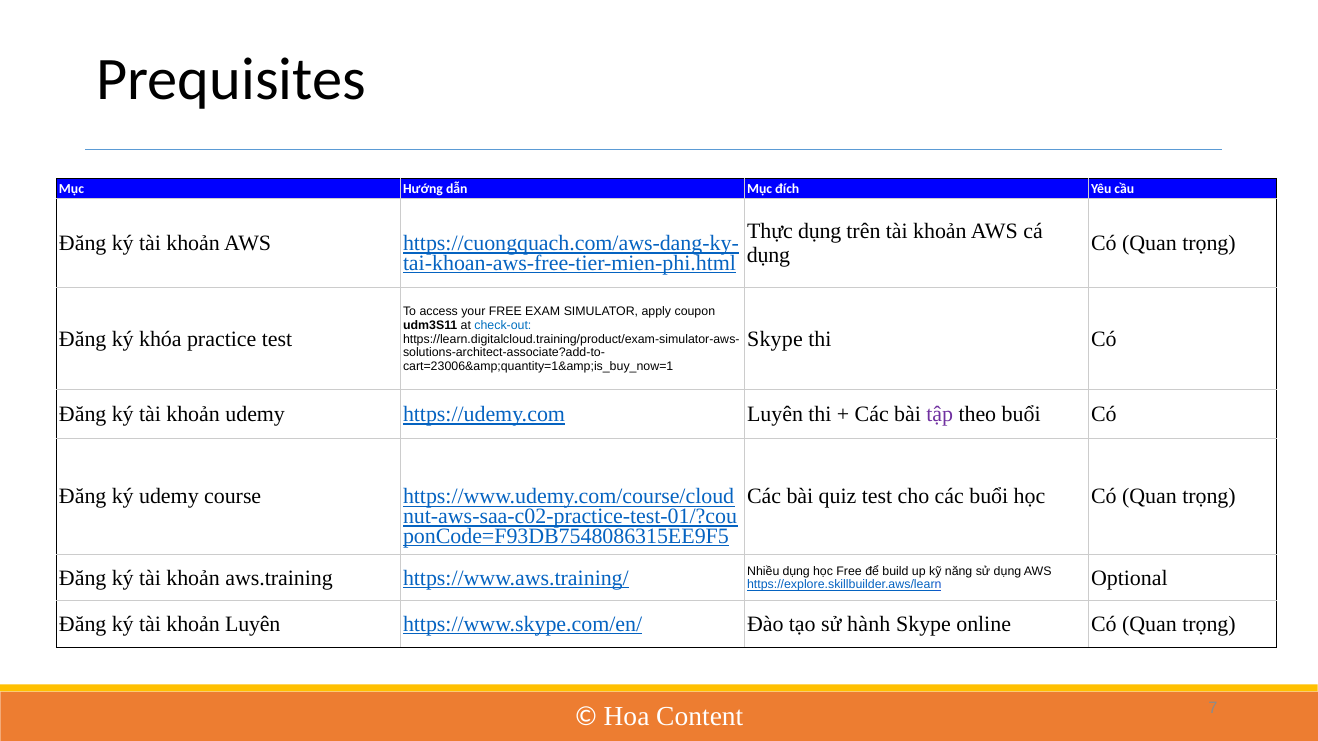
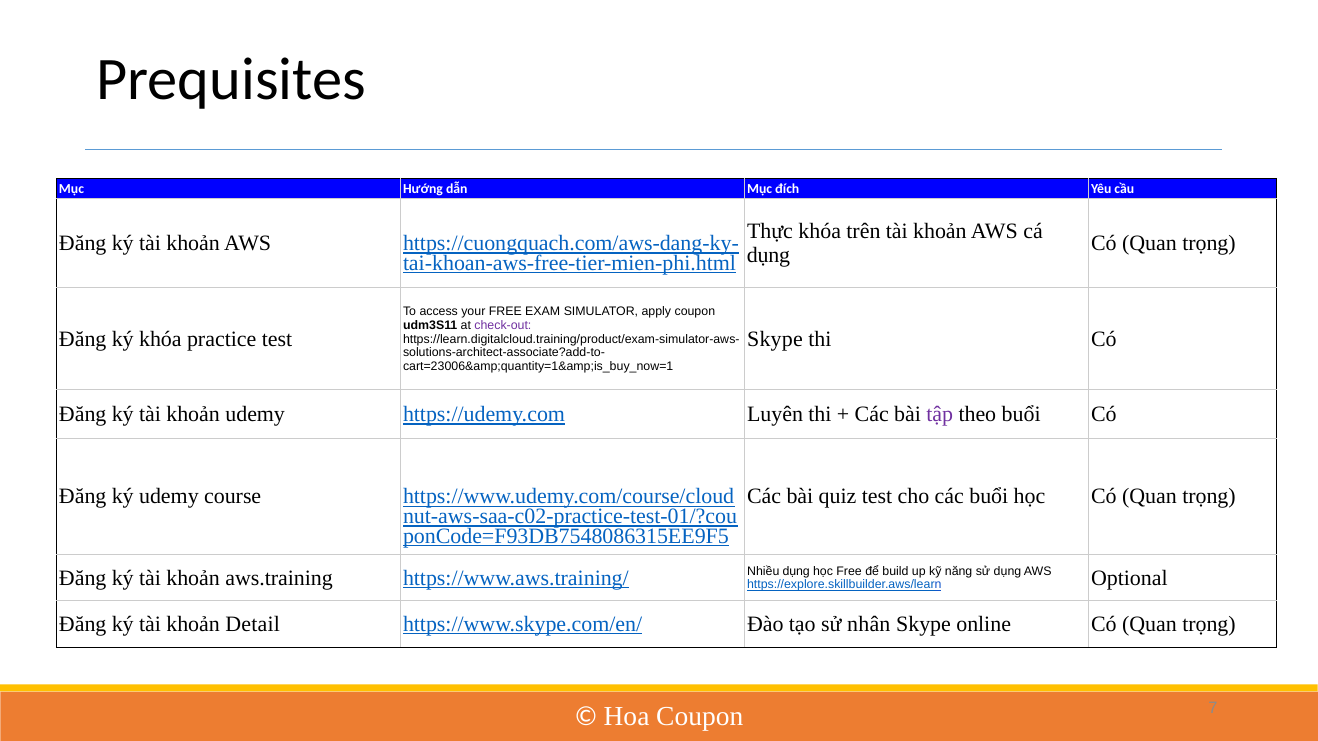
Thực dụng: dụng -> khóa
check-out colour: blue -> purple
khoản Luyên: Luyên -> Detail
hành: hành -> nhân
Hoa Content: Content -> Coupon
